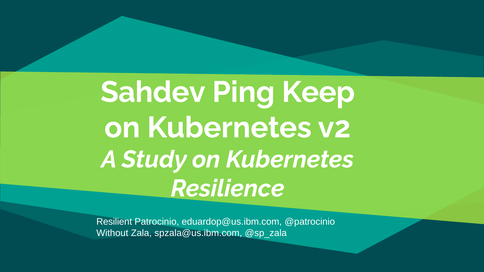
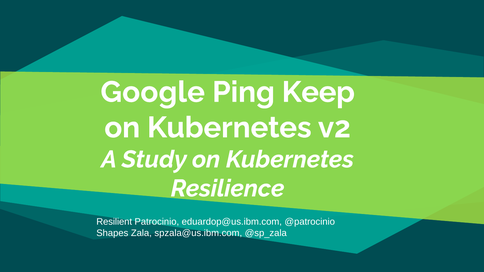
Sahdev: Sahdev -> Google
Without: Without -> Shapes
